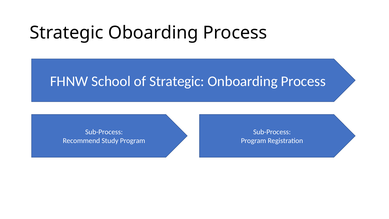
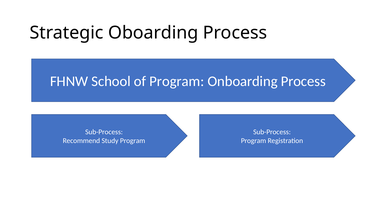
of Strategic: Strategic -> Program
